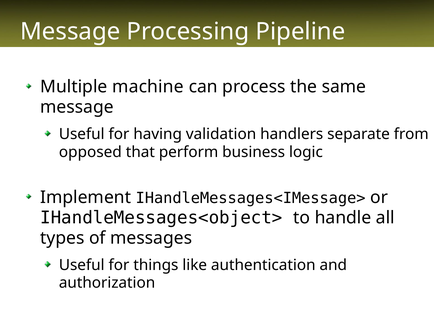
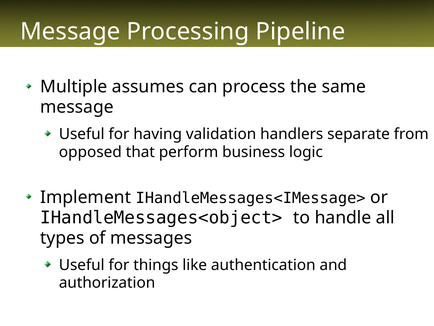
machine: machine -> assumes
